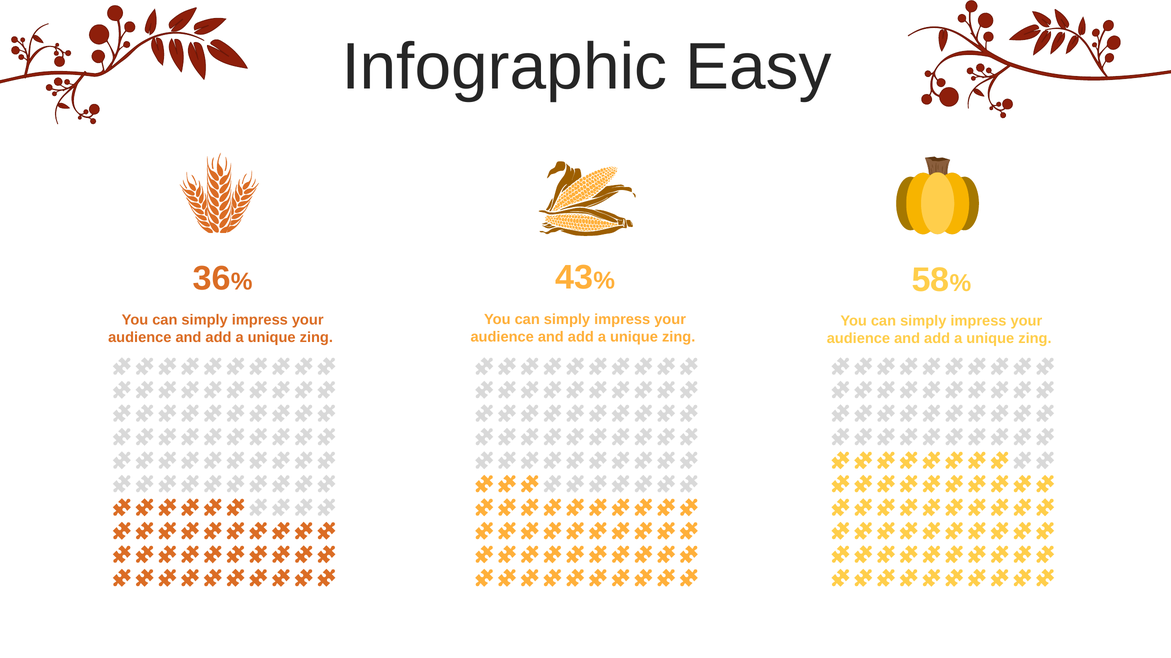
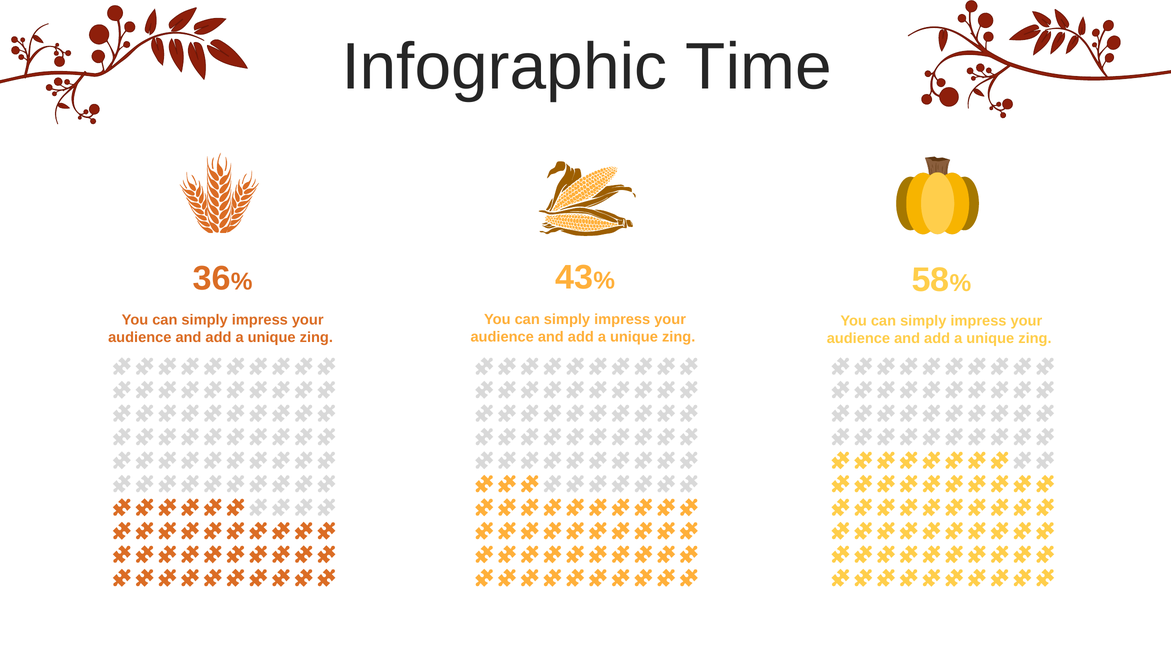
Easy: Easy -> Time
